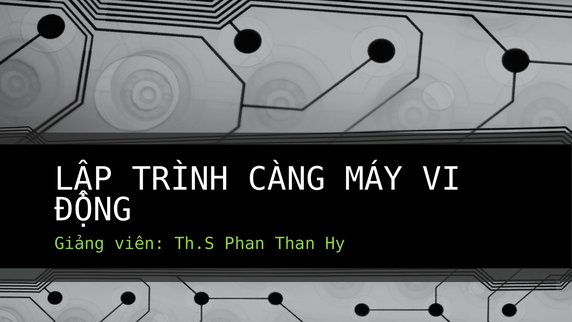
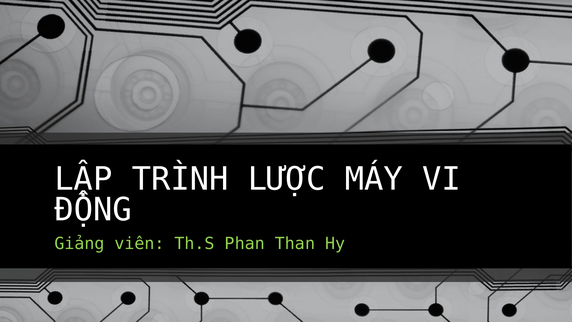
CÀNG: CÀNG -> LƯỢC
